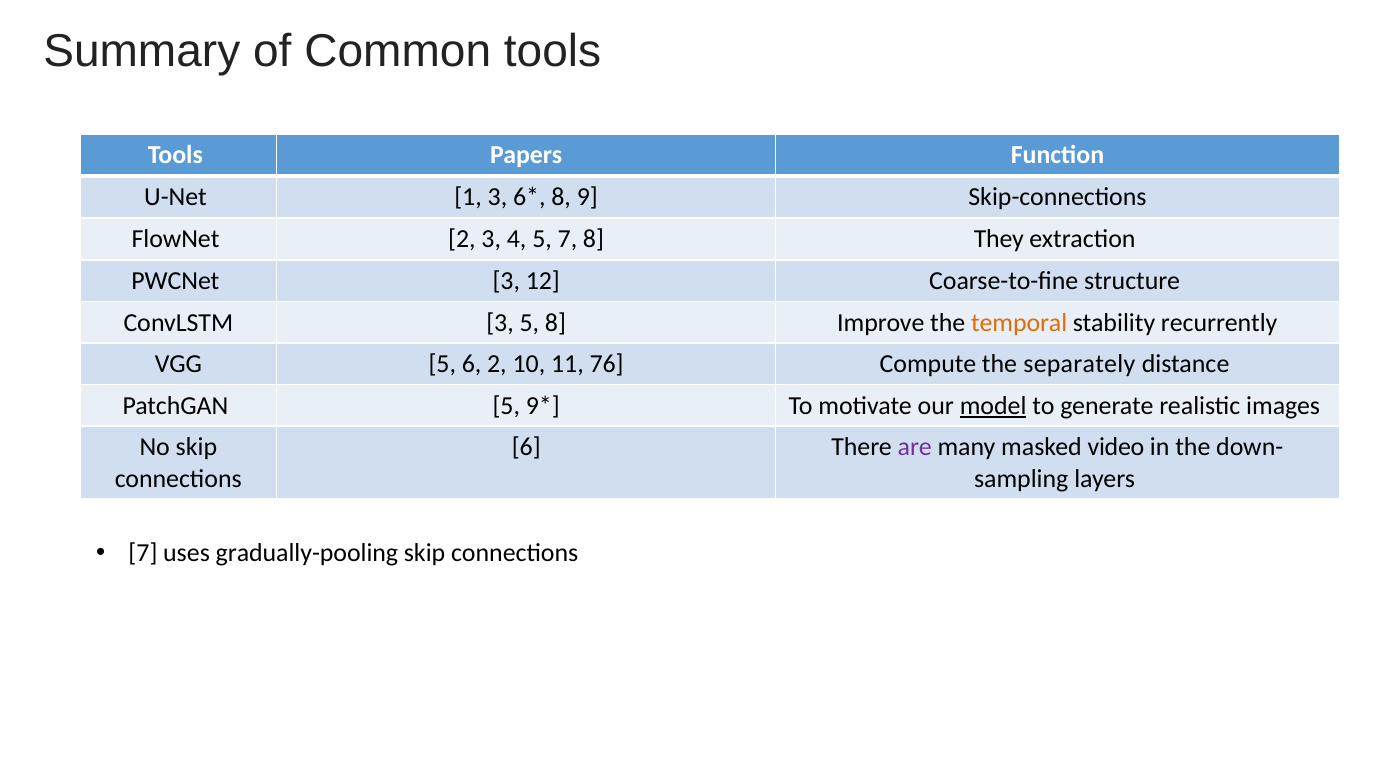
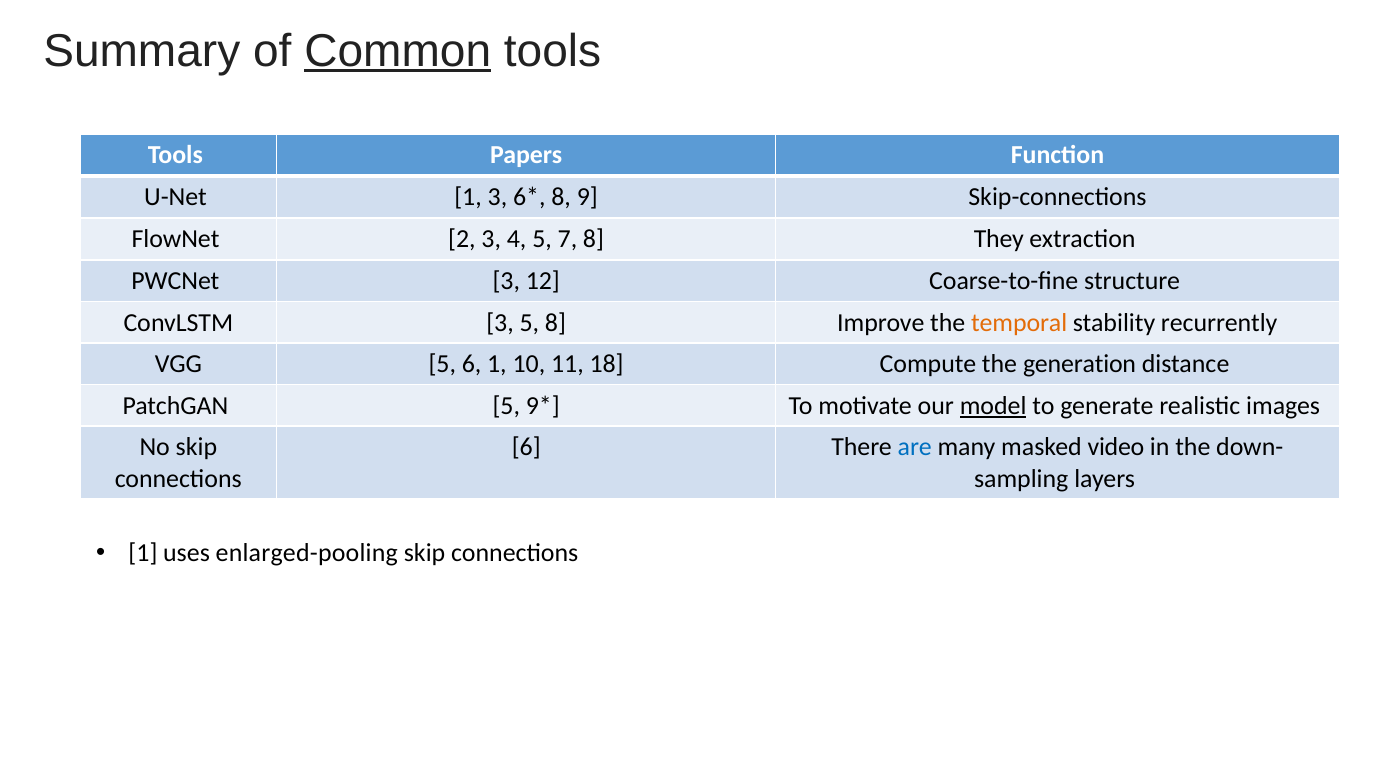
Common underline: none -> present
6 2: 2 -> 1
76: 76 -> 18
separately: separately -> generation
are colour: purple -> blue
7 at (143, 553): 7 -> 1
gradually-pooling: gradually-pooling -> enlarged-pooling
